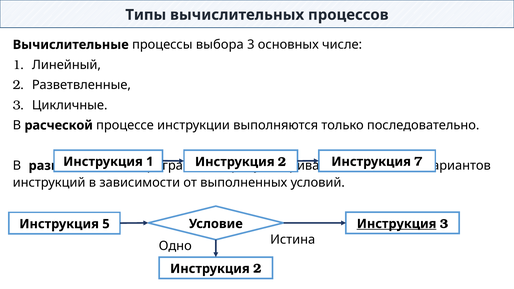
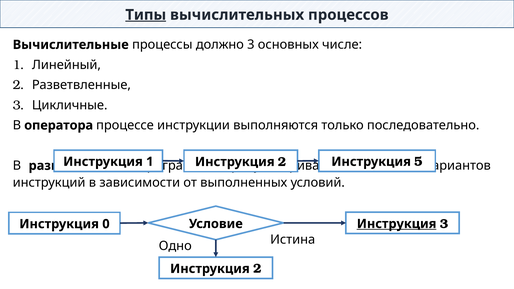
Типы underline: none -> present
выбора: выбора -> должно
расческой: расческой -> оператора
7: 7 -> 5
5: 5 -> 0
